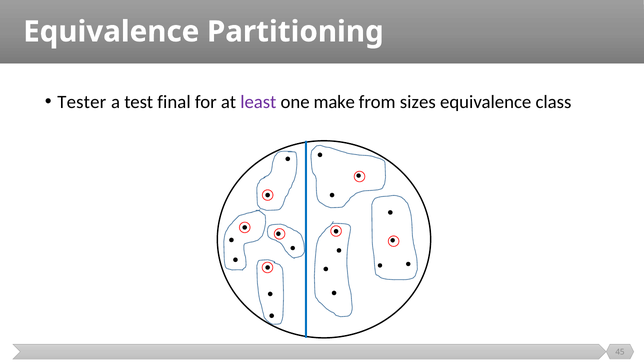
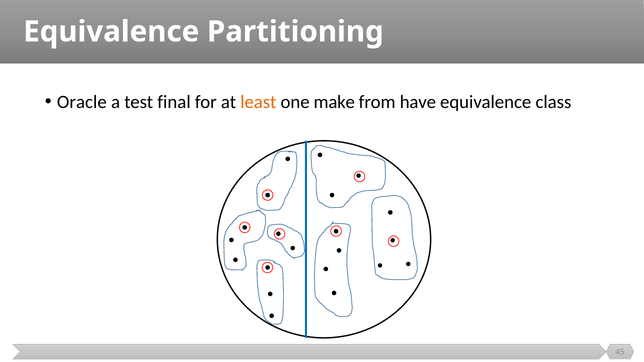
Tester: Tester -> Oracle
least colour: purple -> orange
sizes: sizes -> have
